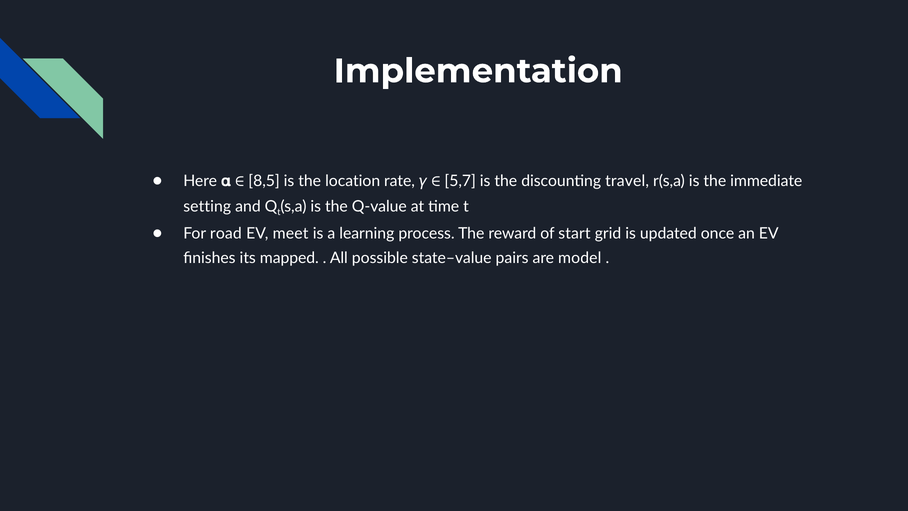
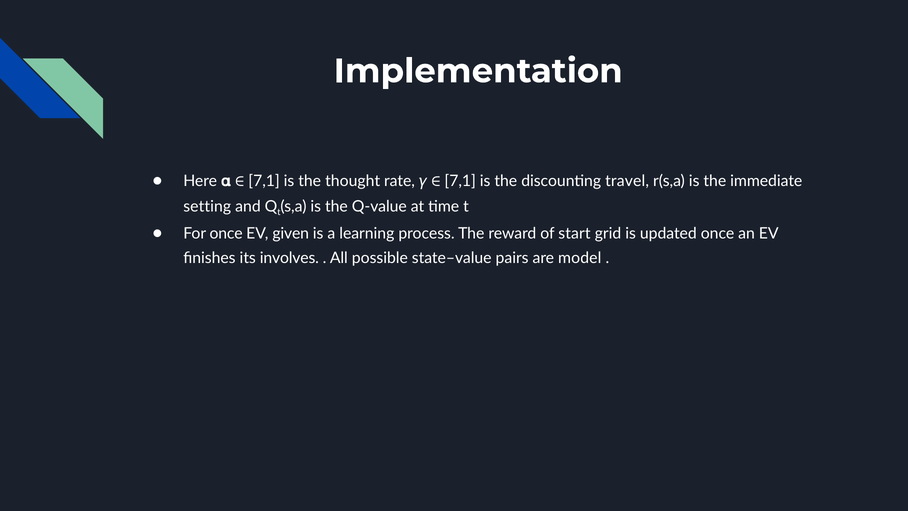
Here 8,5: 8,5 -> 7,1
location: location -> thought
rate 5,7: 5,7 -> 7,1
For road: road -> once
meet: meet -> given
mapped: mapped -> involves
